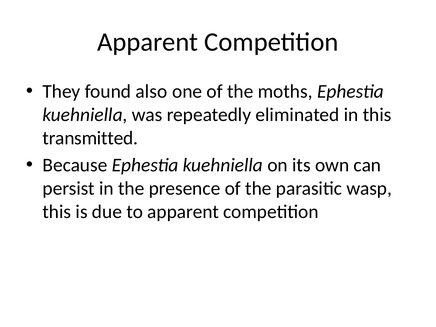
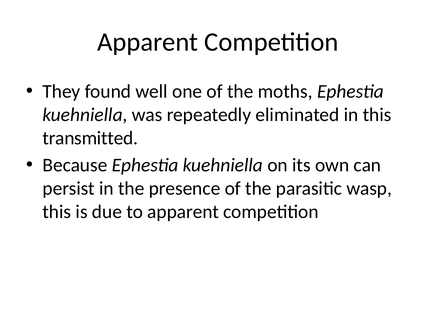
also: also -> well
